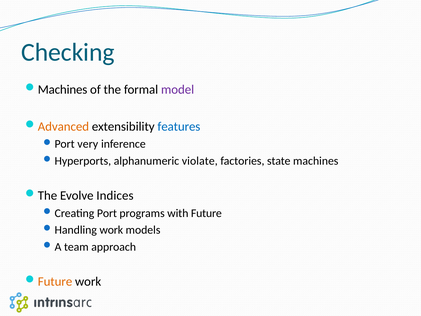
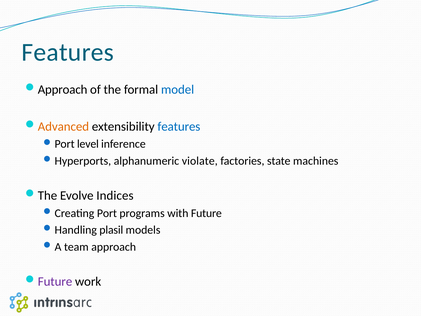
Checking at (68, 52): Checking -> Features
Machines at (63, 90): Machines -> Approach
model colour: purple -> blue
very: very -> level
work at (111, 230): work -> plasil
Future at (55, 281) colour: orange -> purple
